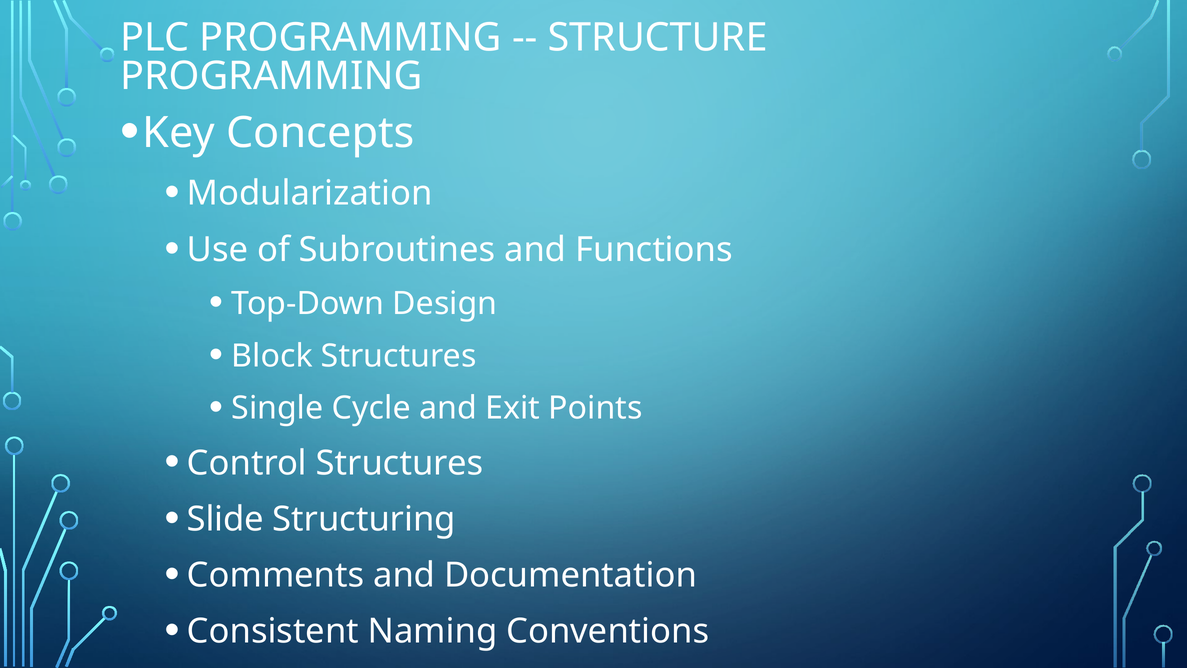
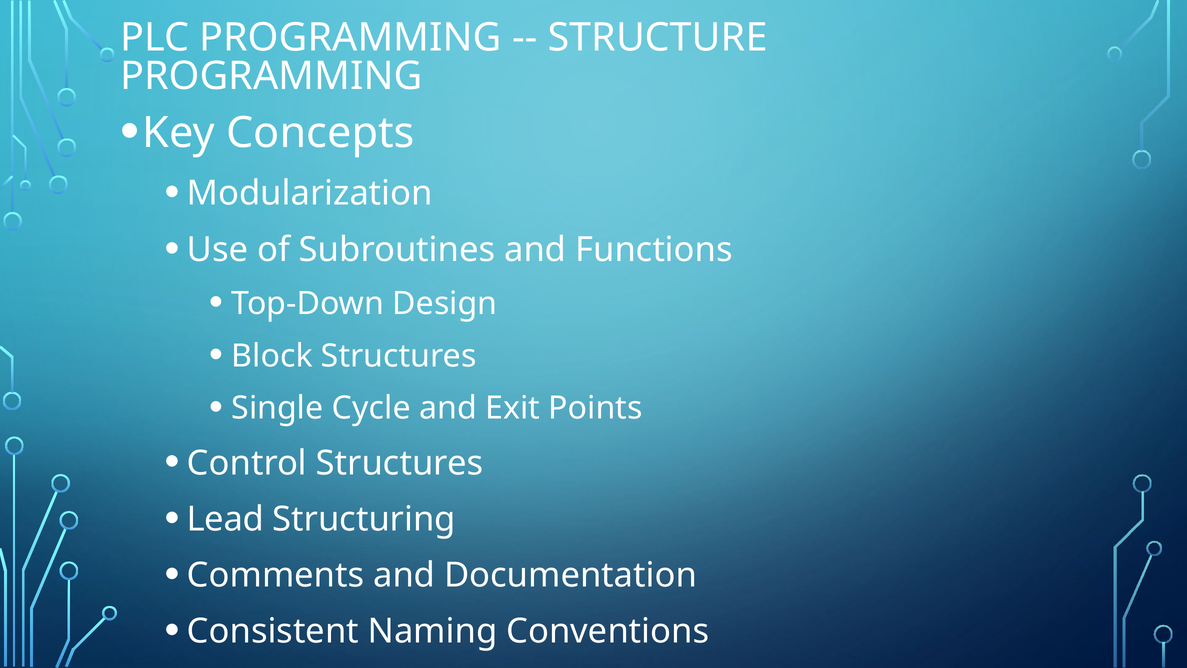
Slide: Slide -> Lead
